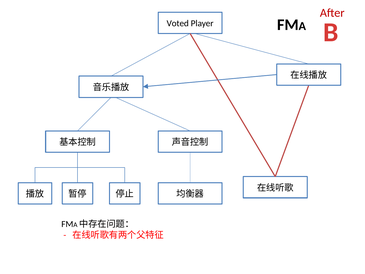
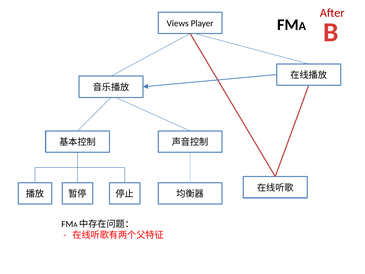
Voted: Voted -> Views
